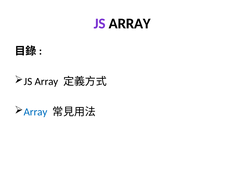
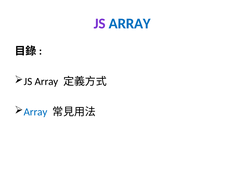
ARRAY at (130, 24) colour: black -> blue
